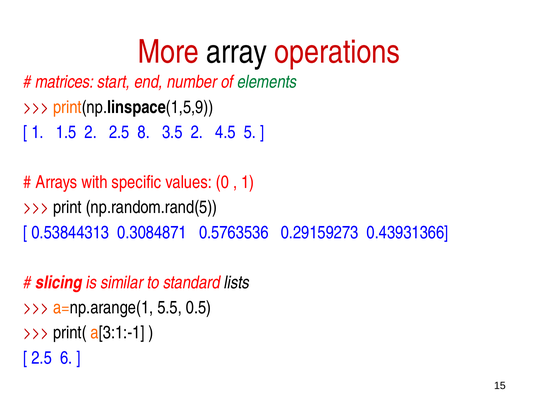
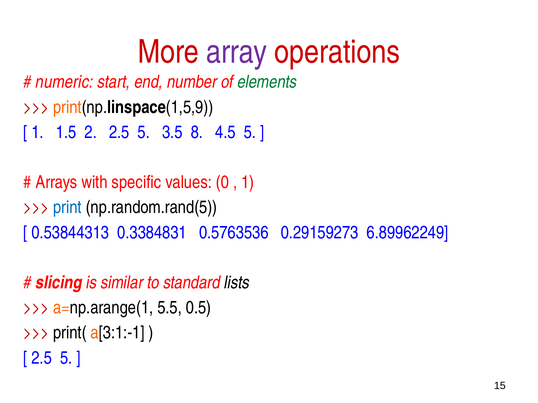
array colour: black -> purple
matrices: matrices -> numeric
2 2.5 8: 8 -> 5
3.5 2: 2 -> 8
print colour: black -> blue
0.3084871: 0.3084871 -> 0.3384831
0.43931366: 0.43931366 -> 6.89962249
6 at (66, 358): 6 -> 5
